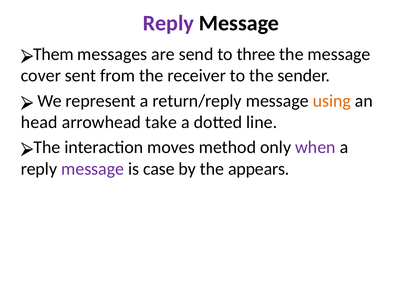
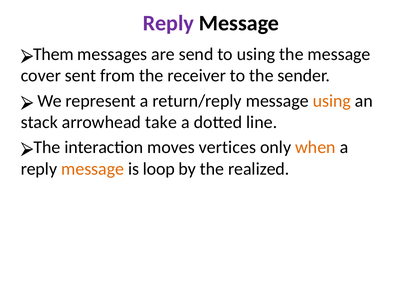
to three: three -> using
head: head -> stack
method: method -> vertices
when colour: purple -> orange
message at (93, 169) colour: purple -> orange
case: case -> loop
appears: appears -> realized
